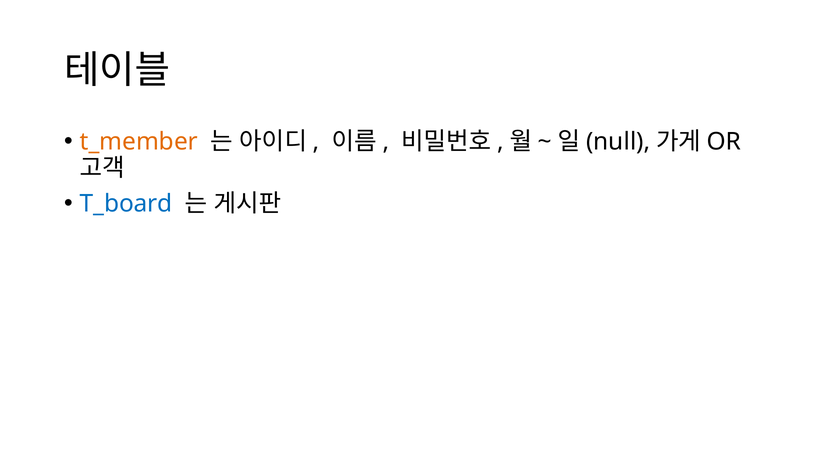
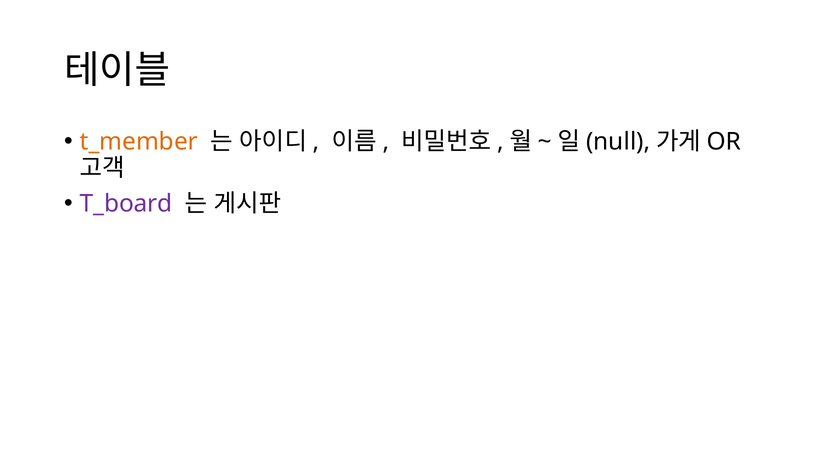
T_board colour: blue -> purple
